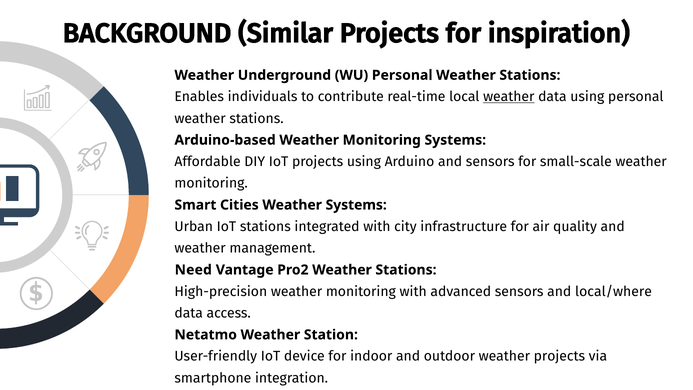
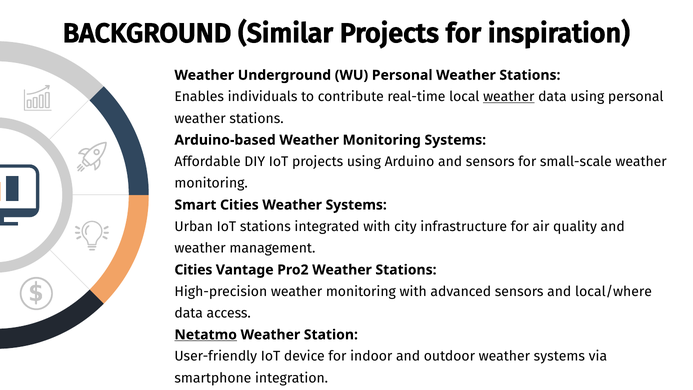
Need at (193, 270): Need -> Cities
Netatmo underline: none -> present
outdoor weather projects: projects -> systems
